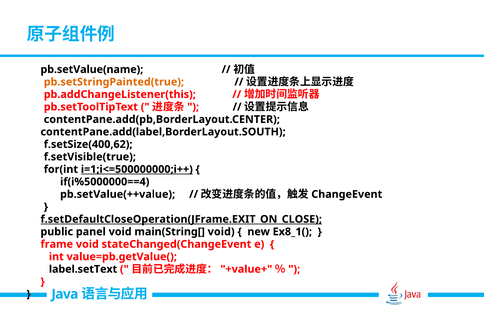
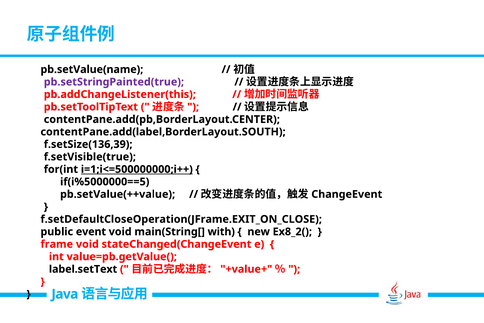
pb.setStringPainted(true colour: orange -> purple
f.setSize(400,62: f.setSize(400,62 -> f.setSize(136,39
if(i%5000000==4: if(i%5000000==4 -> if(i%5000000==5
f.setDefaultCloseOperation(JFrame.EXIT_ON_CLOSE underline: present -> none
panel: panel -> event
main(String[ void: void -> with
Ex8_1(: Ex8_1( -> Ex8_2(
